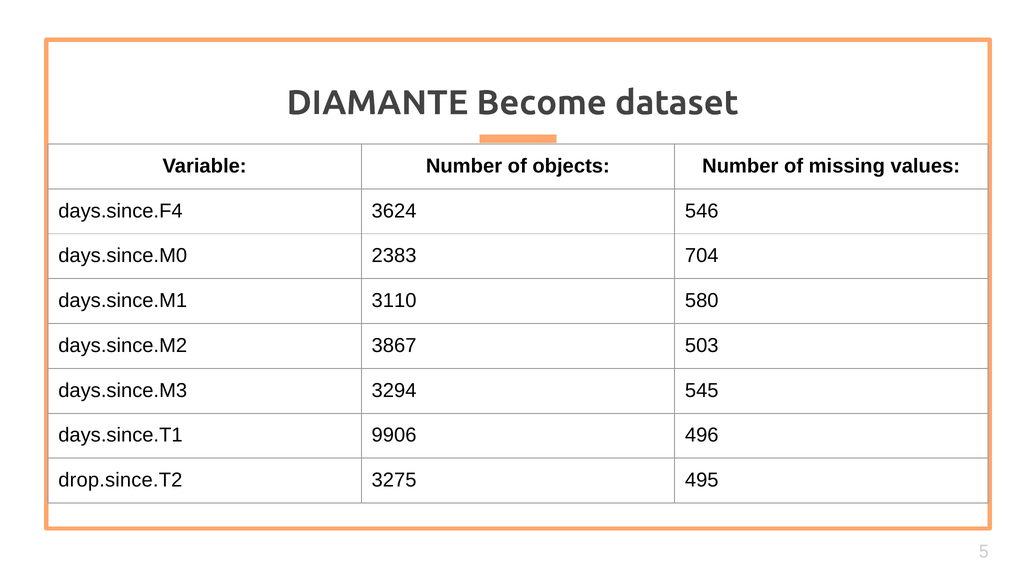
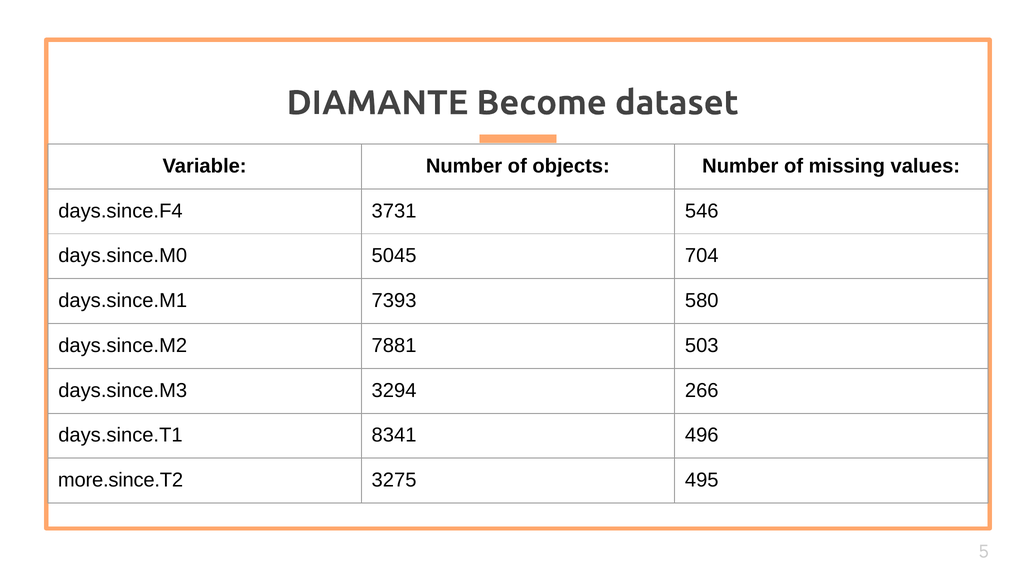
3624: 3624 -> 3731
2383: 2383 -> 5045
3110: 3110 -> 7393
3867: 3867 -> 7881
545: 545 -> 266
9906: 9906 -> 8341
drop.since.T2: drop.since.T2 -> more.since.T2
